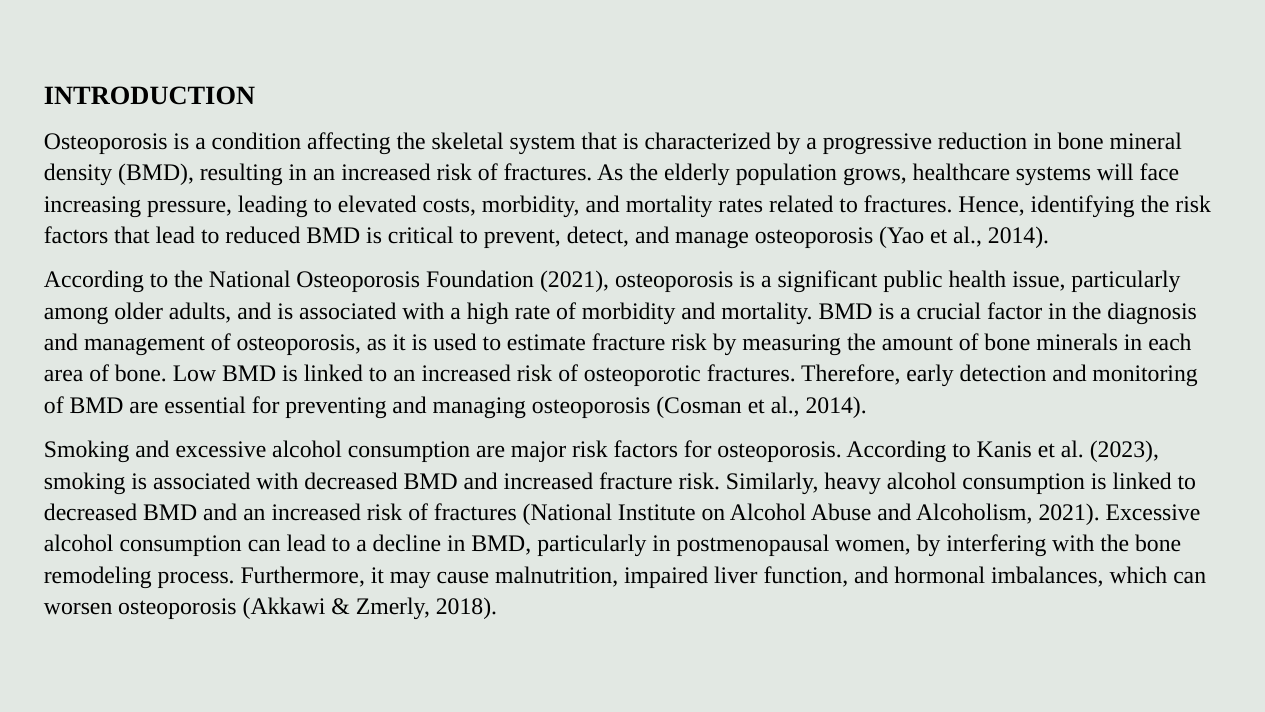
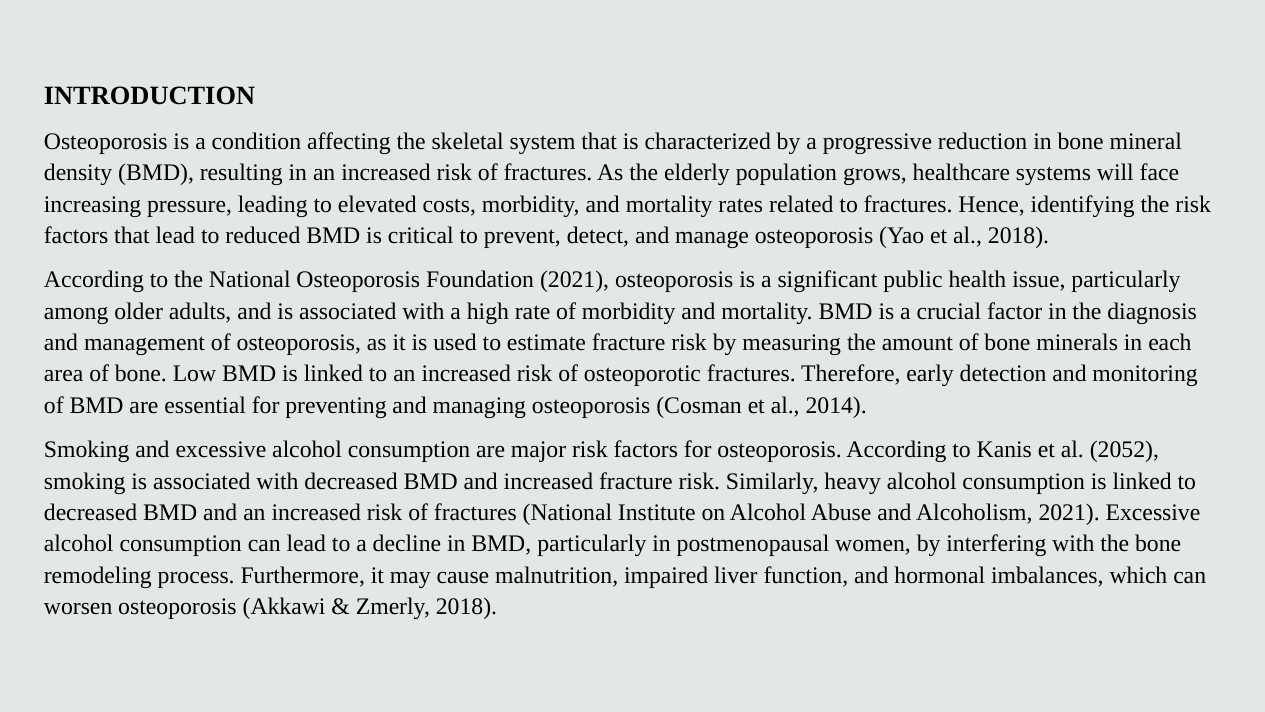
Yao et al 2014: 2014 -> 2018
2023: 2023 -> 2052
